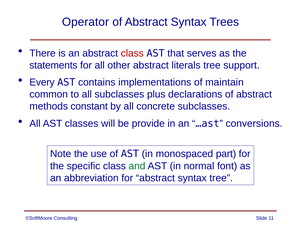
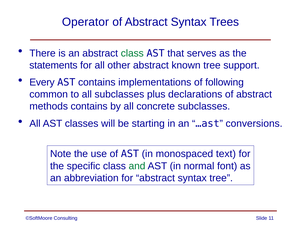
class at (132, 53) colour: red -> green
literals: literals -> known
maintain: maintain -> following
methods constant: constant -> contains
provide: provide -> starting
part: part -> text
